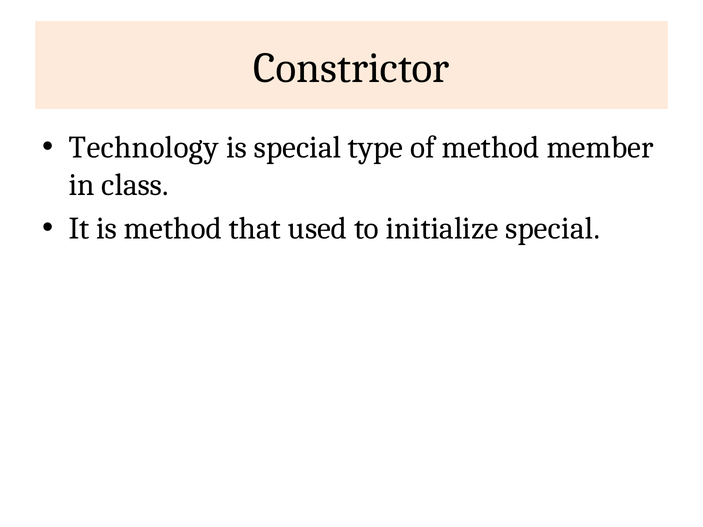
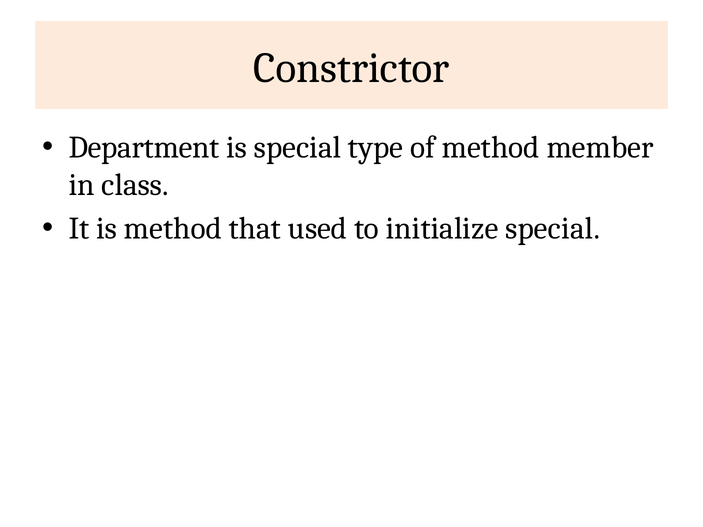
Technology: Technology -> Department
